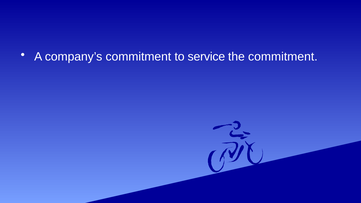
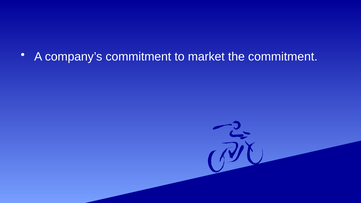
service: service -> market
